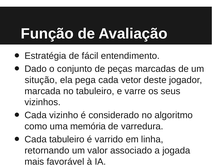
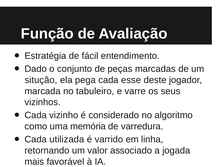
vetor: vetor -> esse
Cada tabuleiro: tabuleiro -> utilizada
